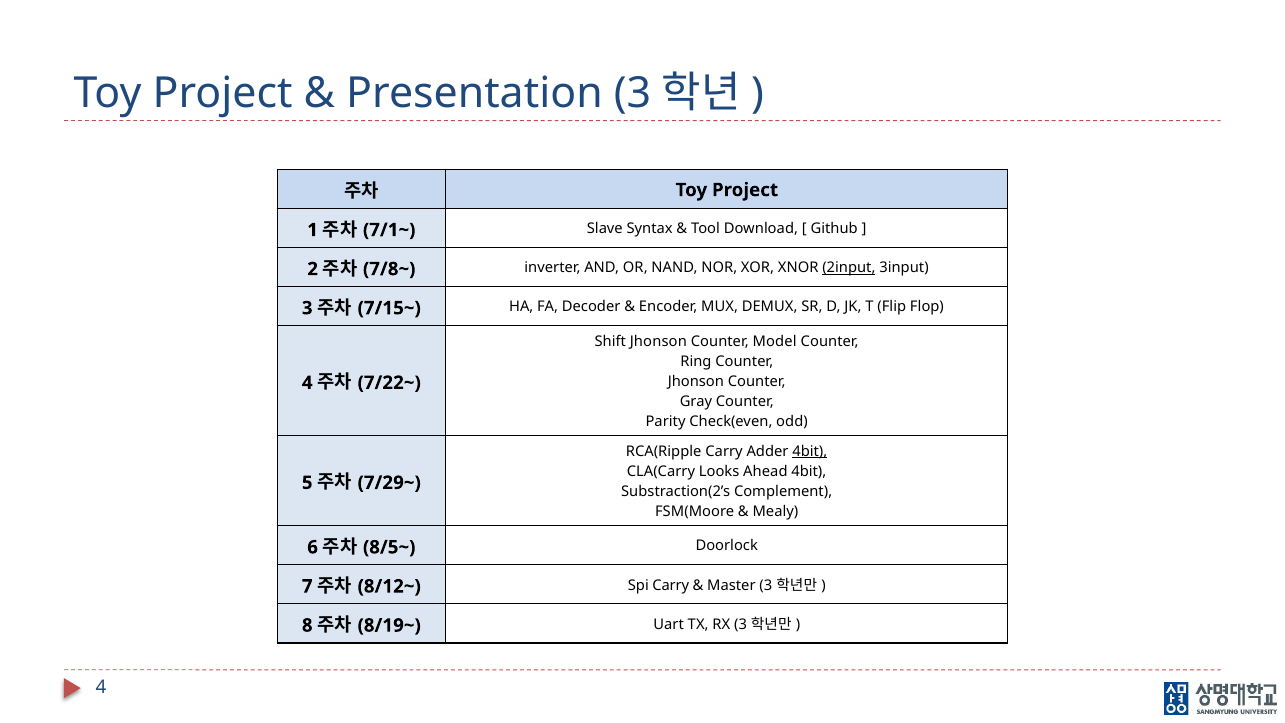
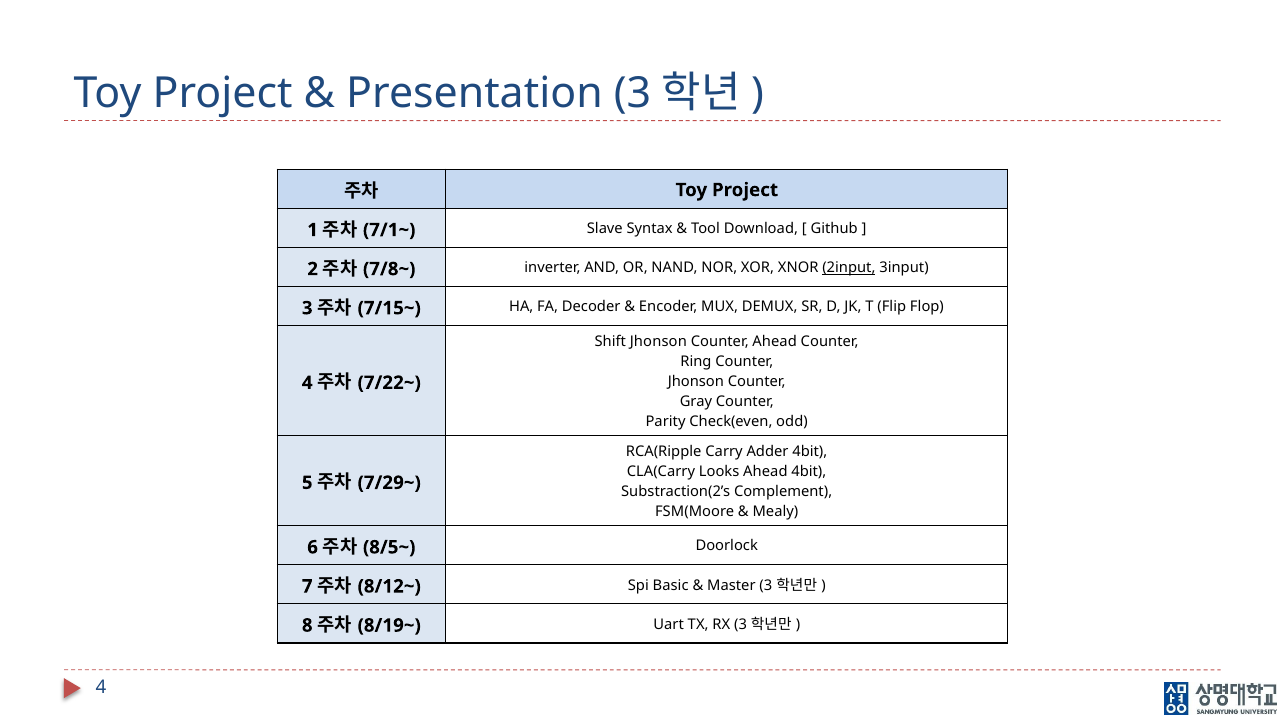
Counter Model: Model -> Ahead
4bit at (810, 451) underline: present -> none
Spi Carry: Carry -> Basic
